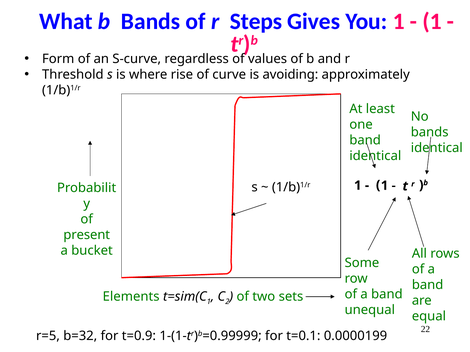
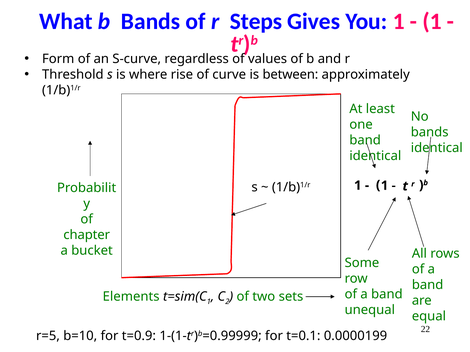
avoiding: avoiding -> between
present: present -> chapter
b=32: b=32 -> b=10
